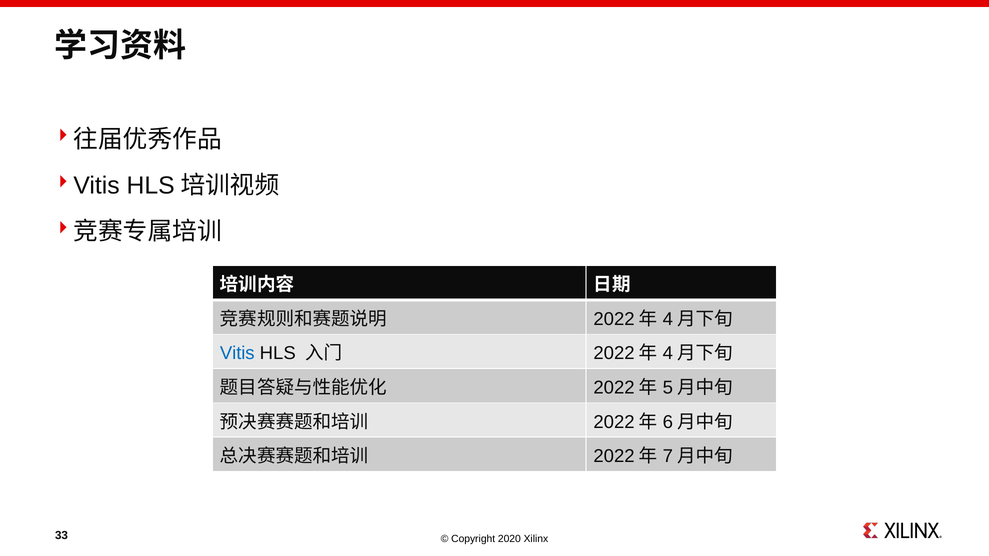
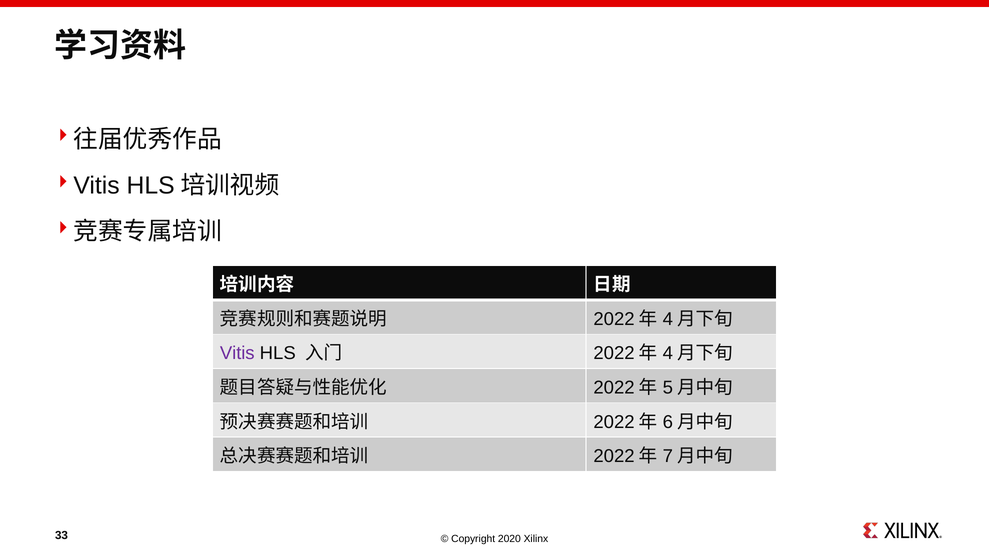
Vitis colour: blue -> purple
